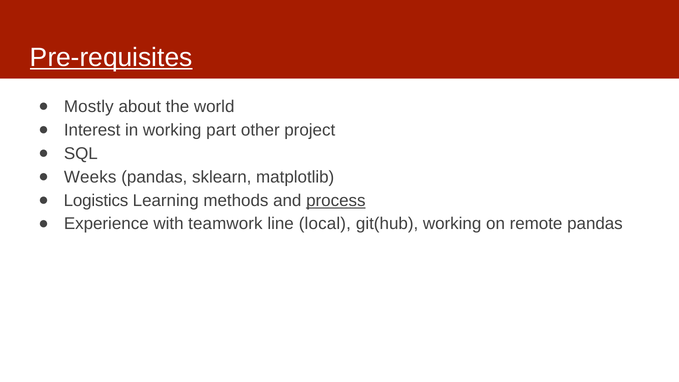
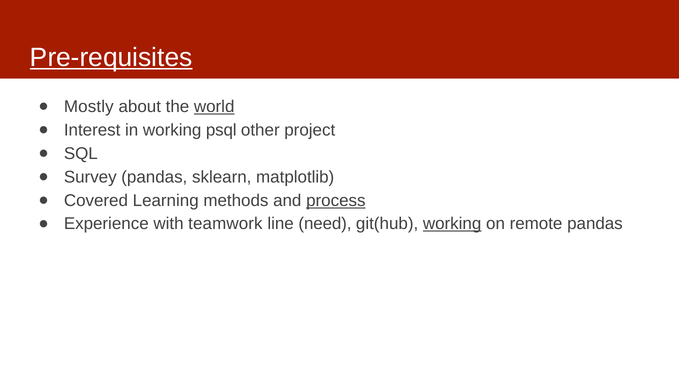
world underline: none -> present
part: part -> psql
Weeks: Weeks -> Survey
Logistics: Logistics -> Covered
local: local -> need
working at (452, 224) underline: none -> present
